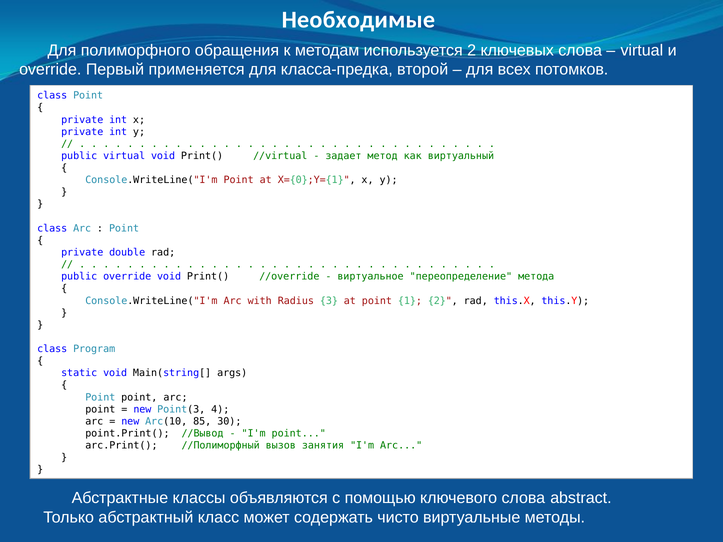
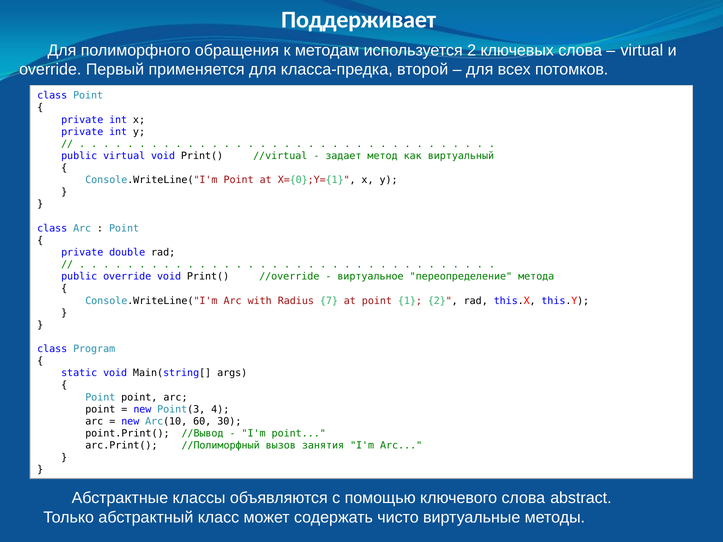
Необходимые: Необходимые -> Поддерживает
3: 3 -> 7
85: 85 -> 60
